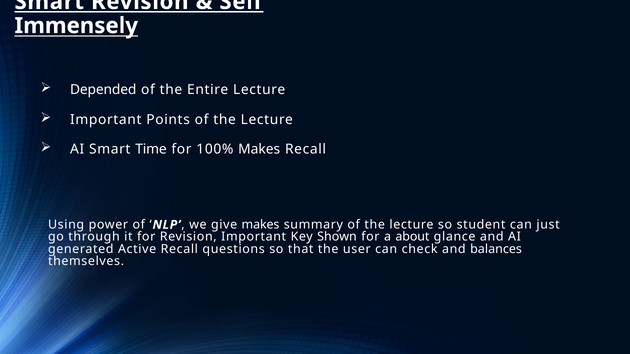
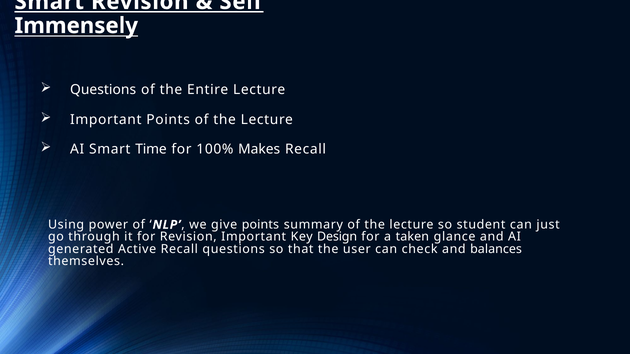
Depended at (103, 90): Depended -> Questions
give makes: makes -> points
Shown: Shown -> Design
about: about -> taken
